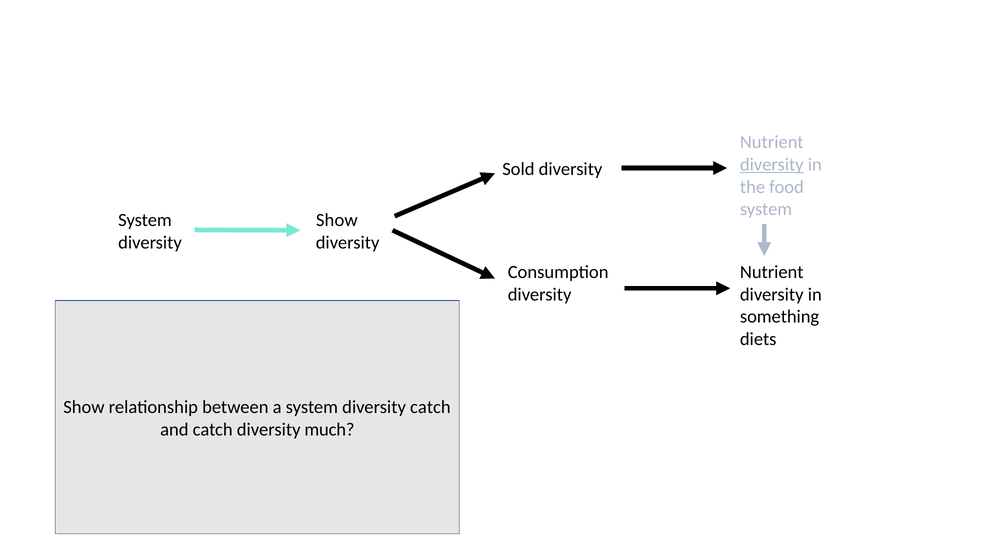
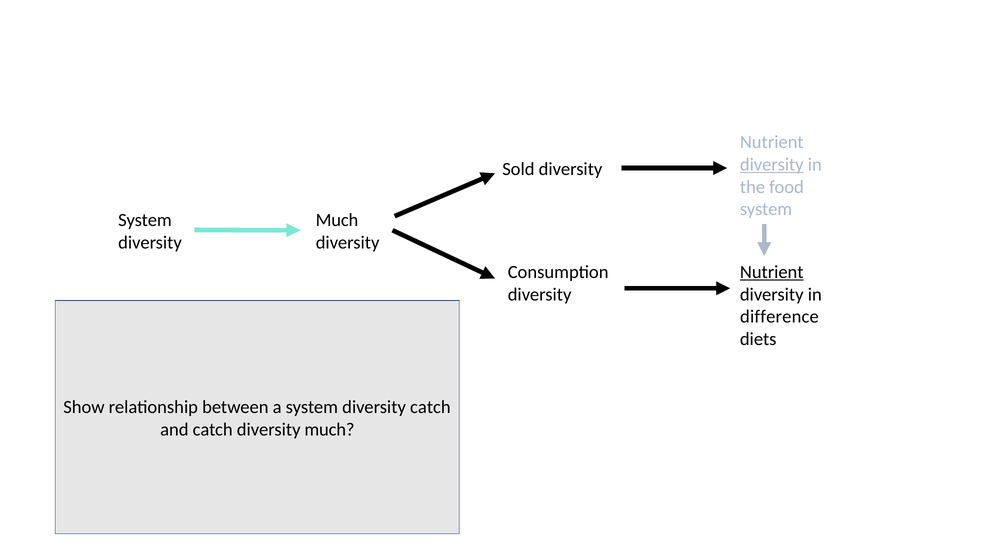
Show at (337, 220): Show -> Much
Nutrient at (772, 272) underline: none -> present
something: something -> difference
